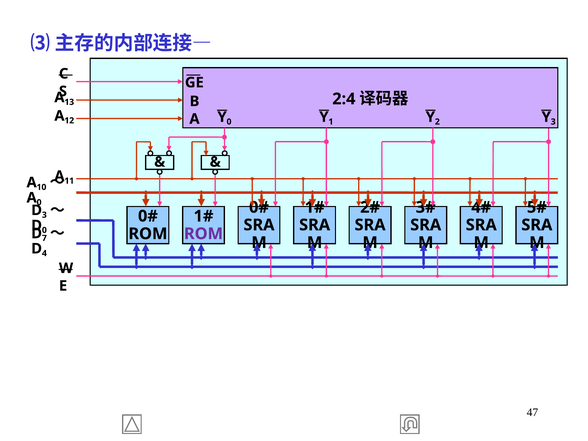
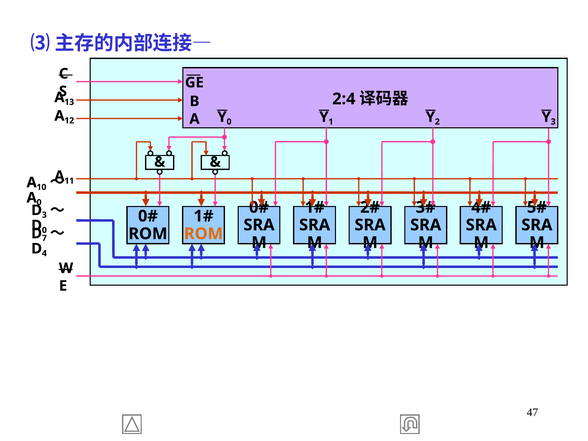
ROM at (203, 234) colour: purple -> orange
